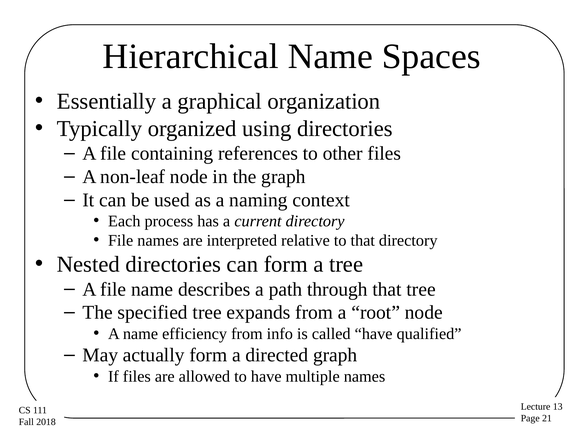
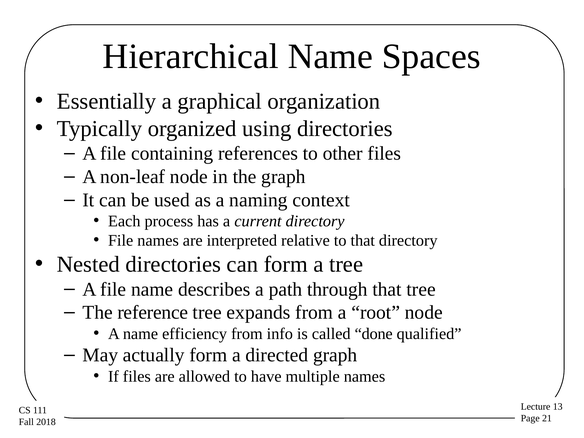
specified: specified -> reference
called have: have -> done
